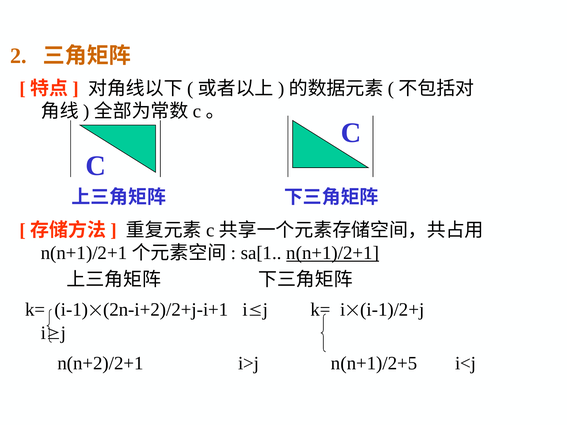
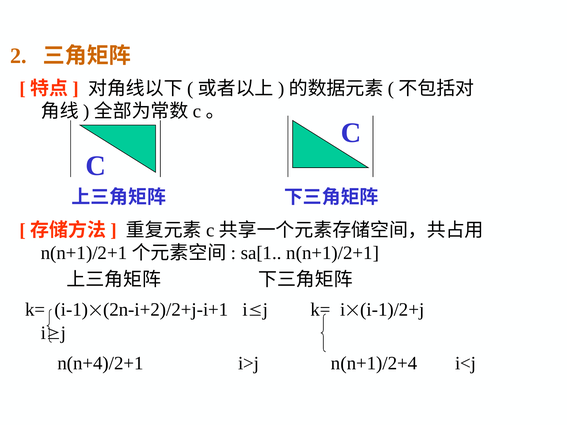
n(n+1)/2+1 underline: present -> none
n(n+2)/2+1: n(n+2)/2+1 -> n(n+4)/2+1
n(n+1)/2+5: n(n+1)/2+5 -> n(n+1)/2+4
